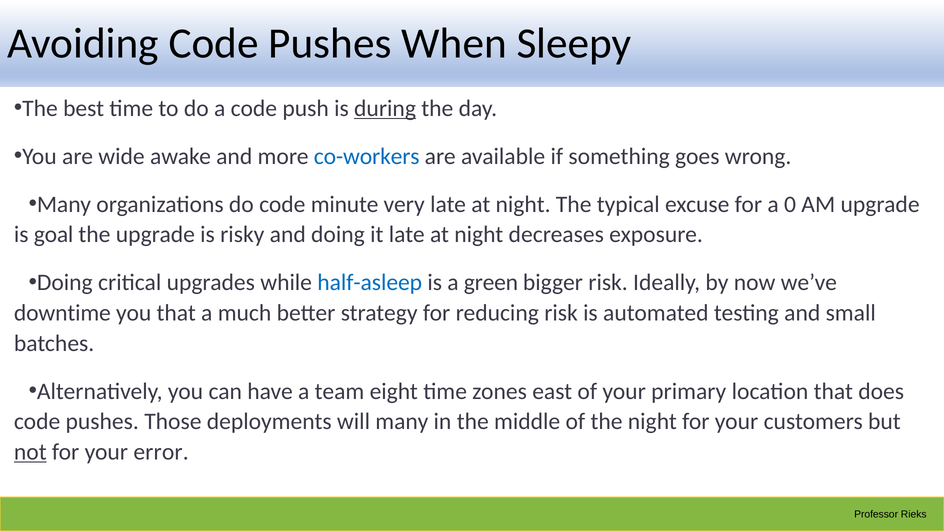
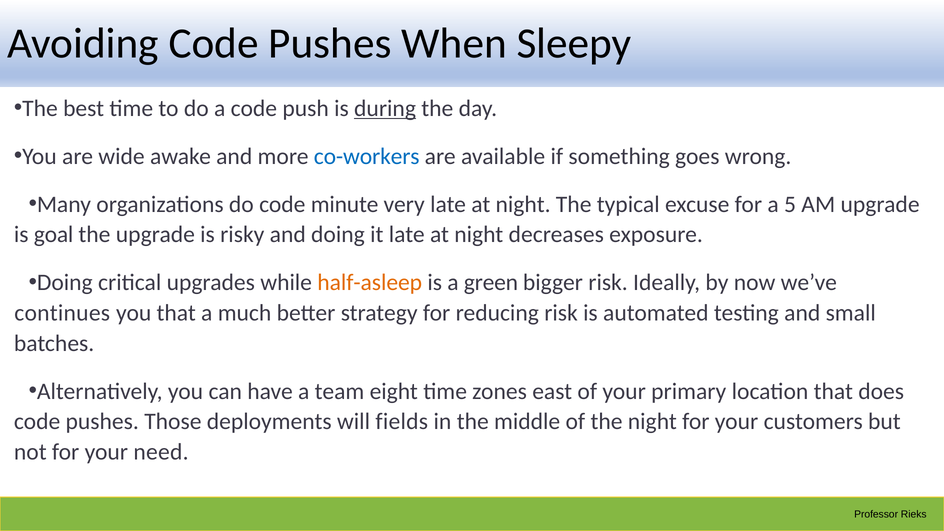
0: 0 -> 5
half-asleep colour: blue -> orange
downtime: downtime -> continues
will many: many -> fields
not underline: present -> none
error: error -> need
